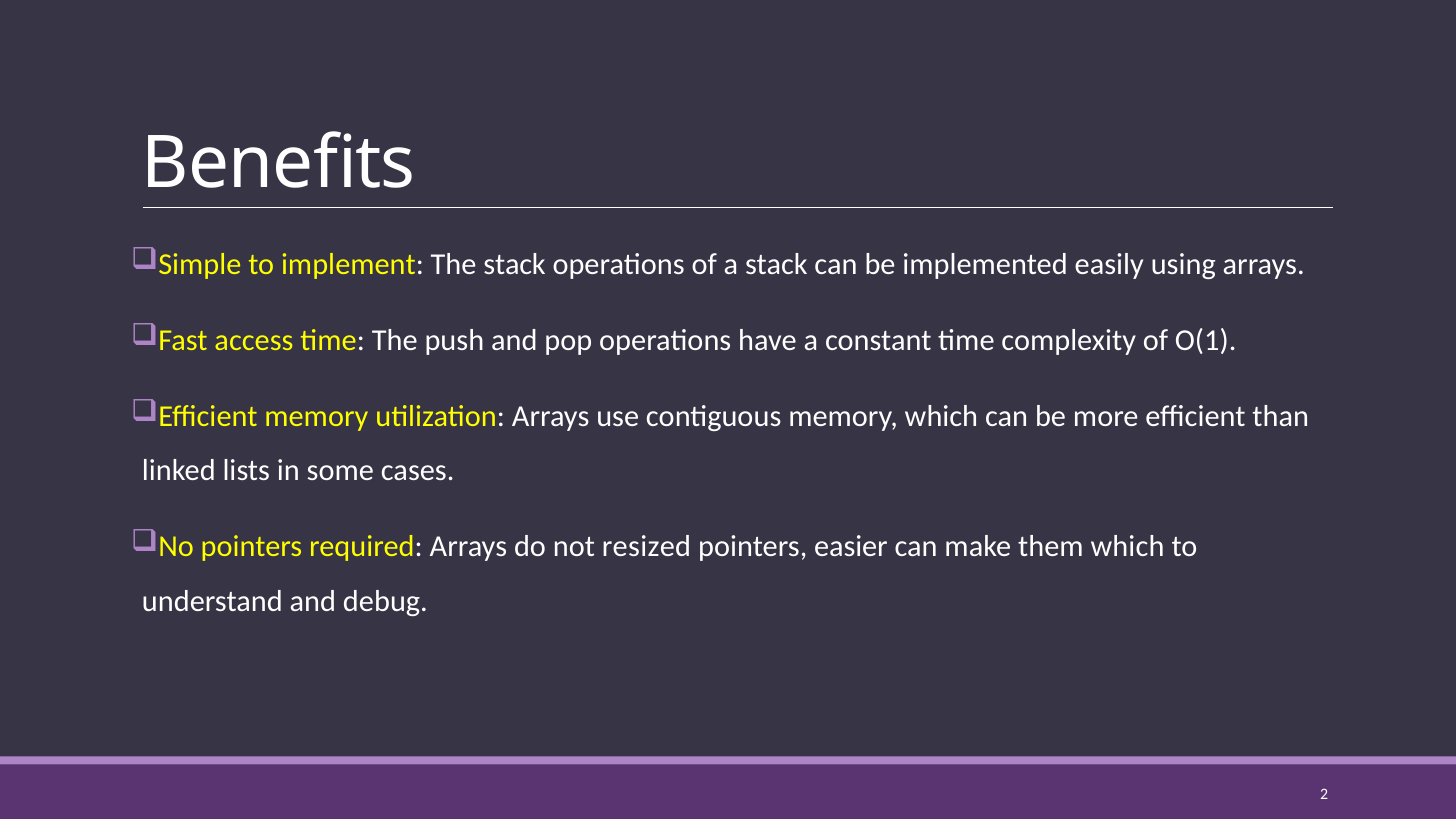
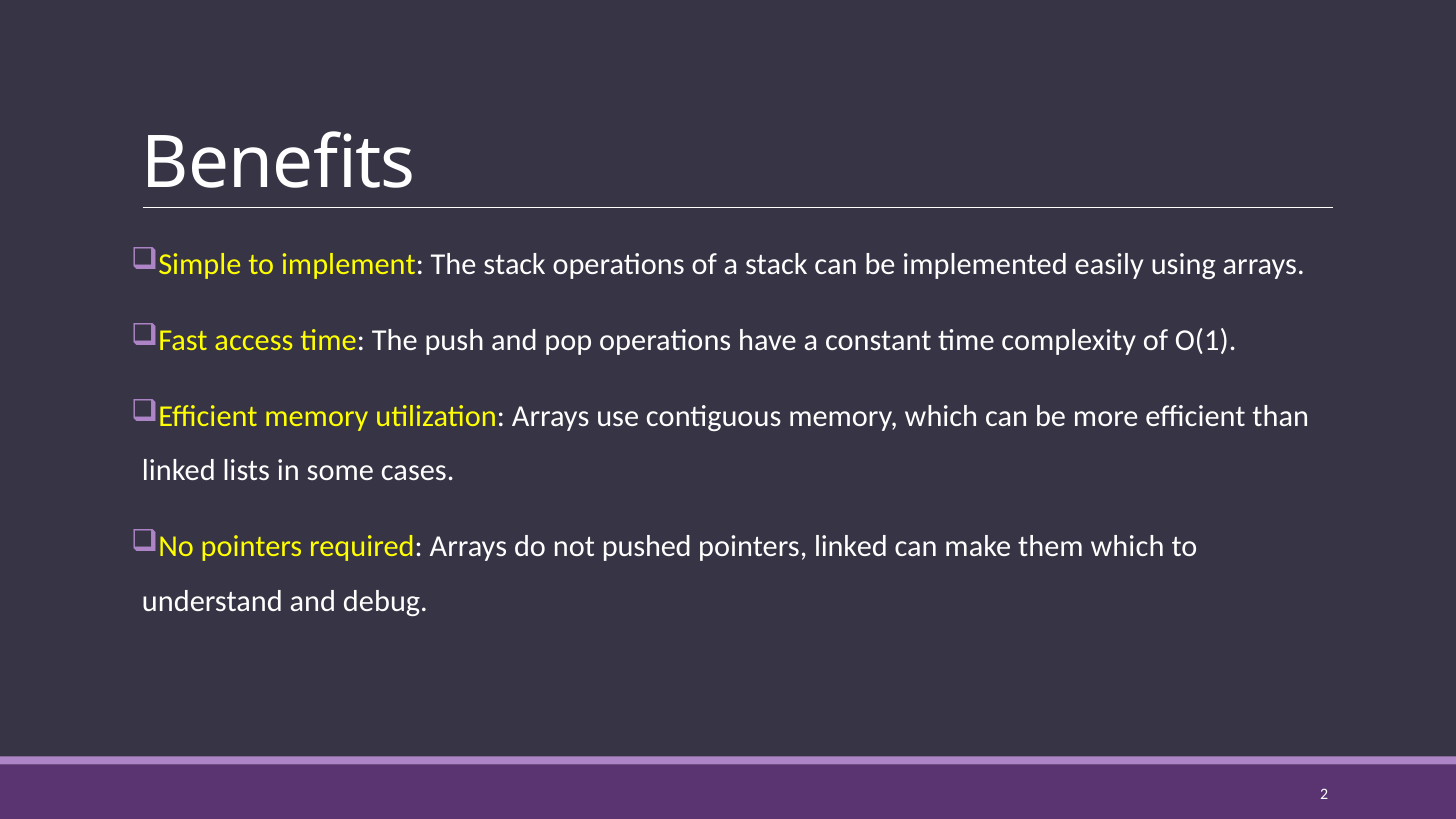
resized: resized -> pushed
pointers easier: easier -> linked
